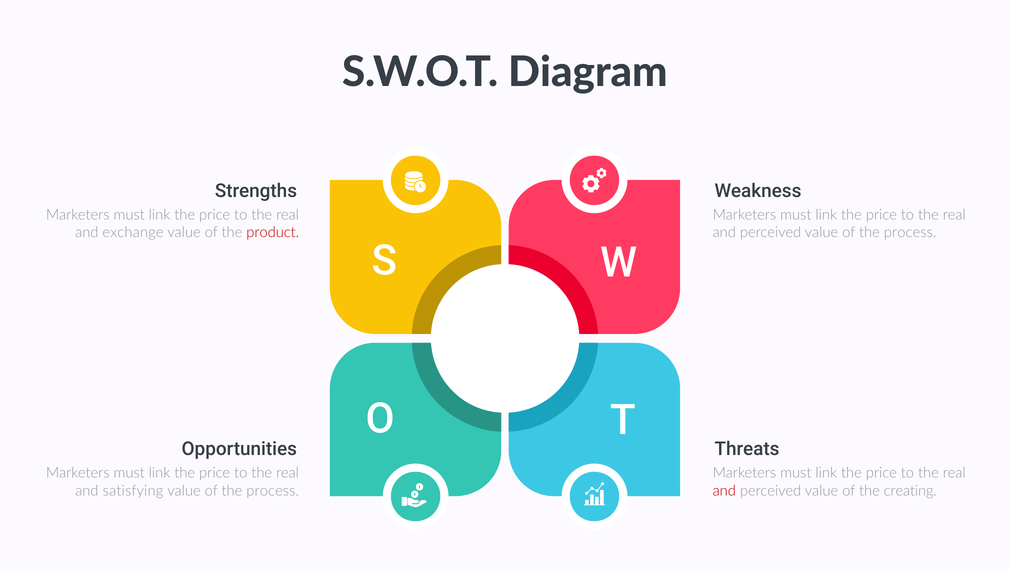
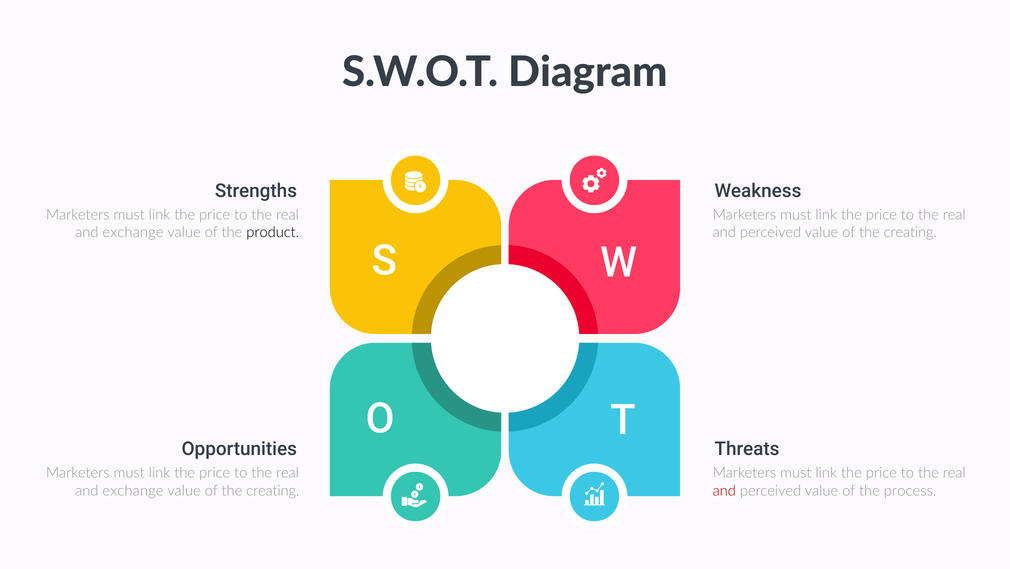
product colour: red -> black
process at (910, 232): process -> creating
satisfying at (133, 490): satisfying -> exchange
process at (273, 490): process -> creating
creating: creating -> process
